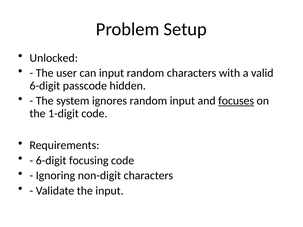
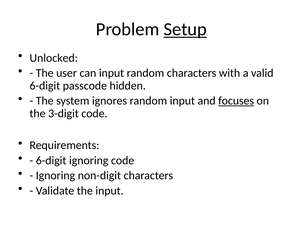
Setup underline: none -> present
1-digit: 1-digit -> 3-digit
6-digit focusing: focusing -> ignoring
